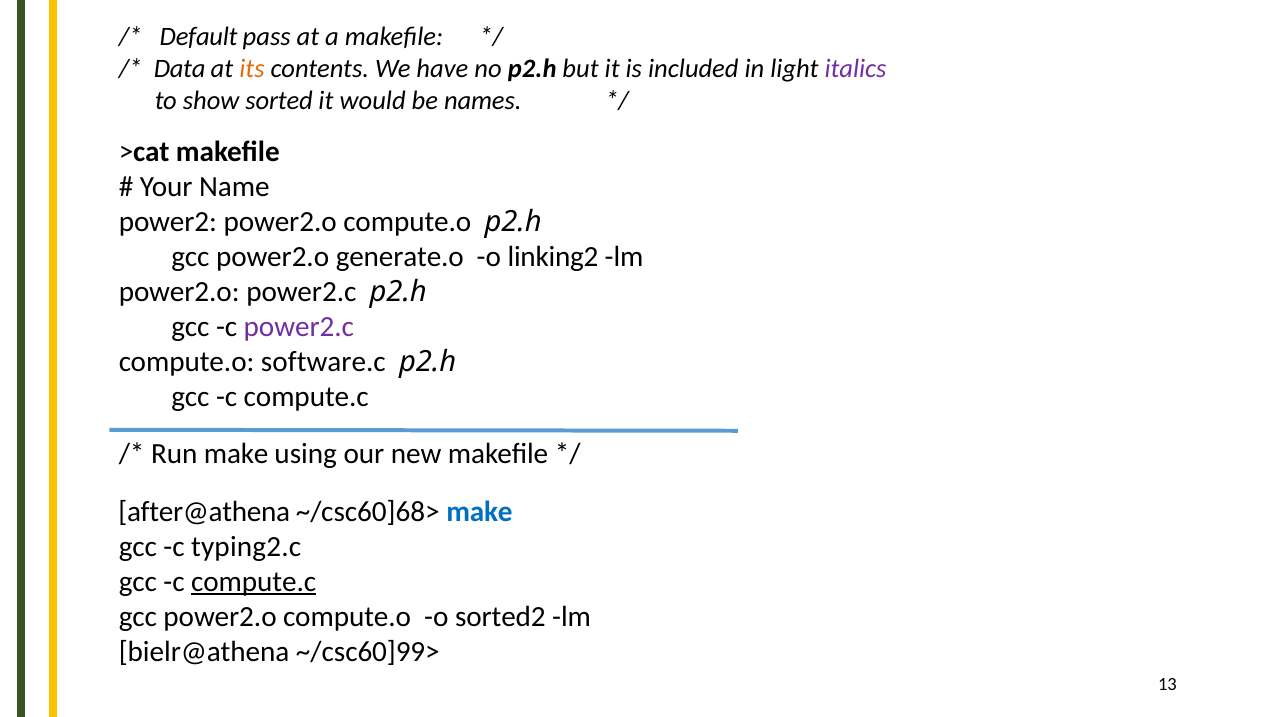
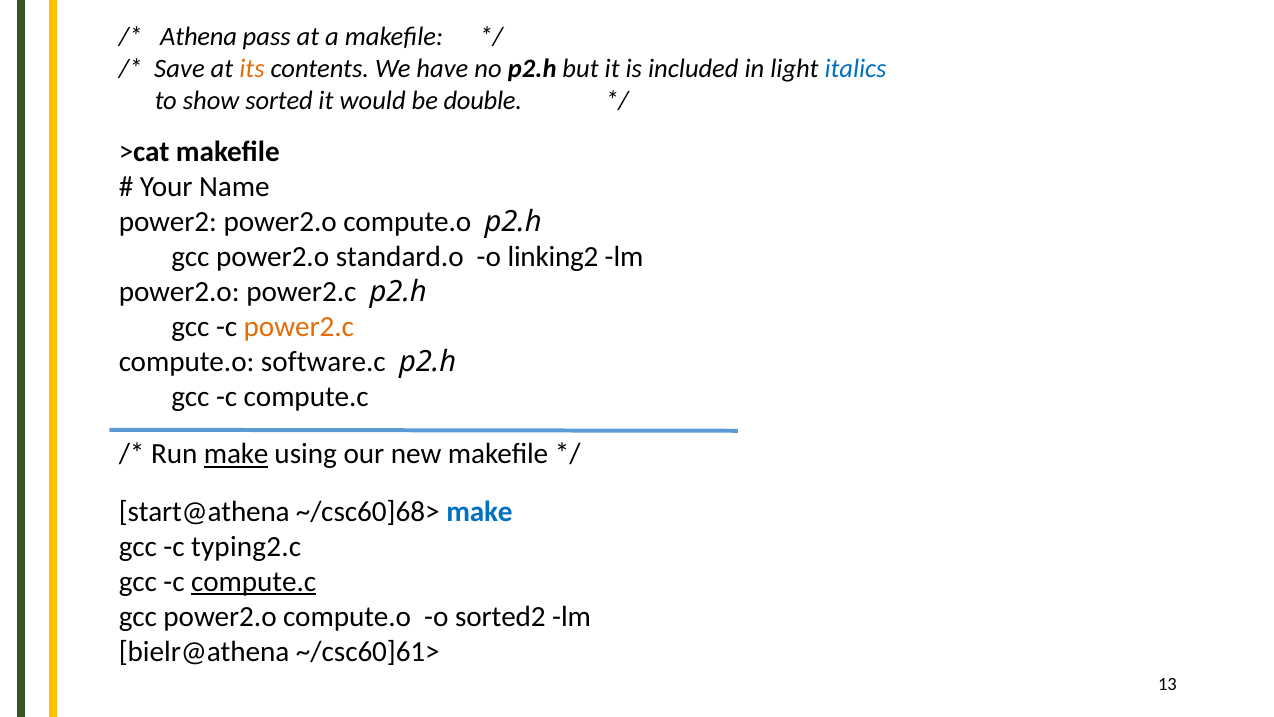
Default: Default -> Athena
Data: Data -> Save
italics colour: purple -> blue
names: names -> double
generate.o: generate.o -> standard.o
power2.c at (299, 327) colour: purple -> orange
make at (236, 454) underline: none -> present
after@athena: after@athena -> start@athena
~/csc60]99>: ~/csc60]99> -> ~/csc60]61>
